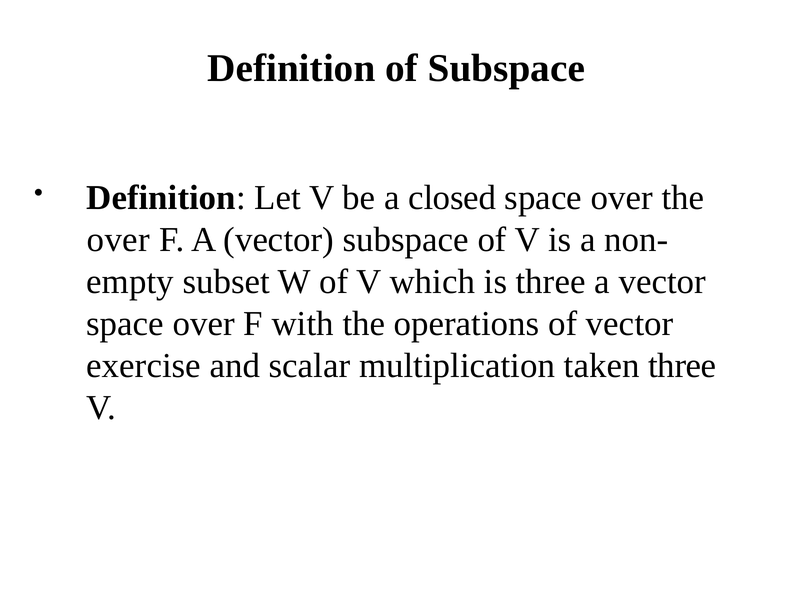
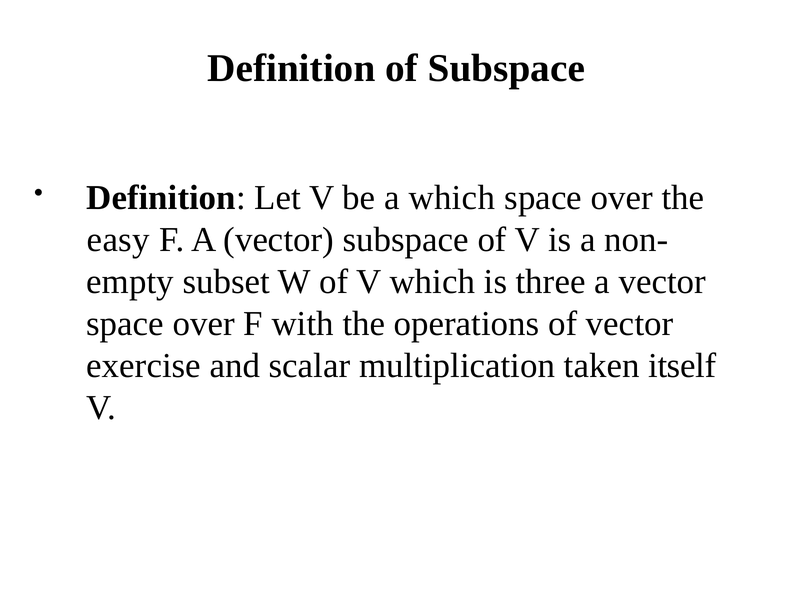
a closed: closed -> which
over at (118, 240): over -> easy
taken three: three -> itself
